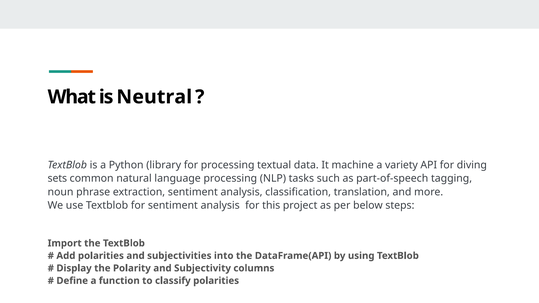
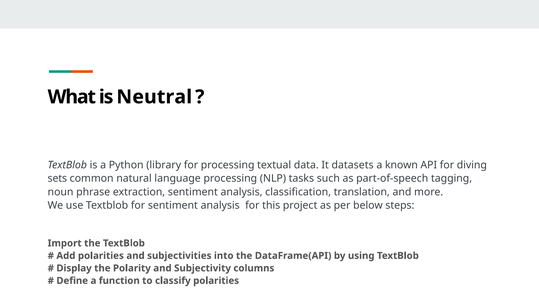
machine: machine -> datasets
variety: variety -> known
